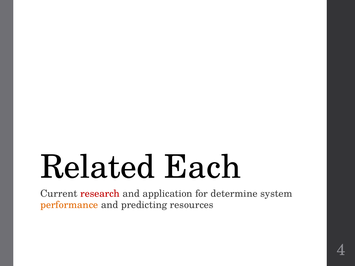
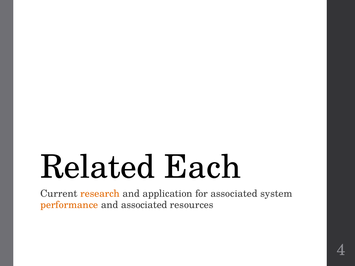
research colour: red -> orange
for determine: determine -> associated
and predicting: predicting -> associated
